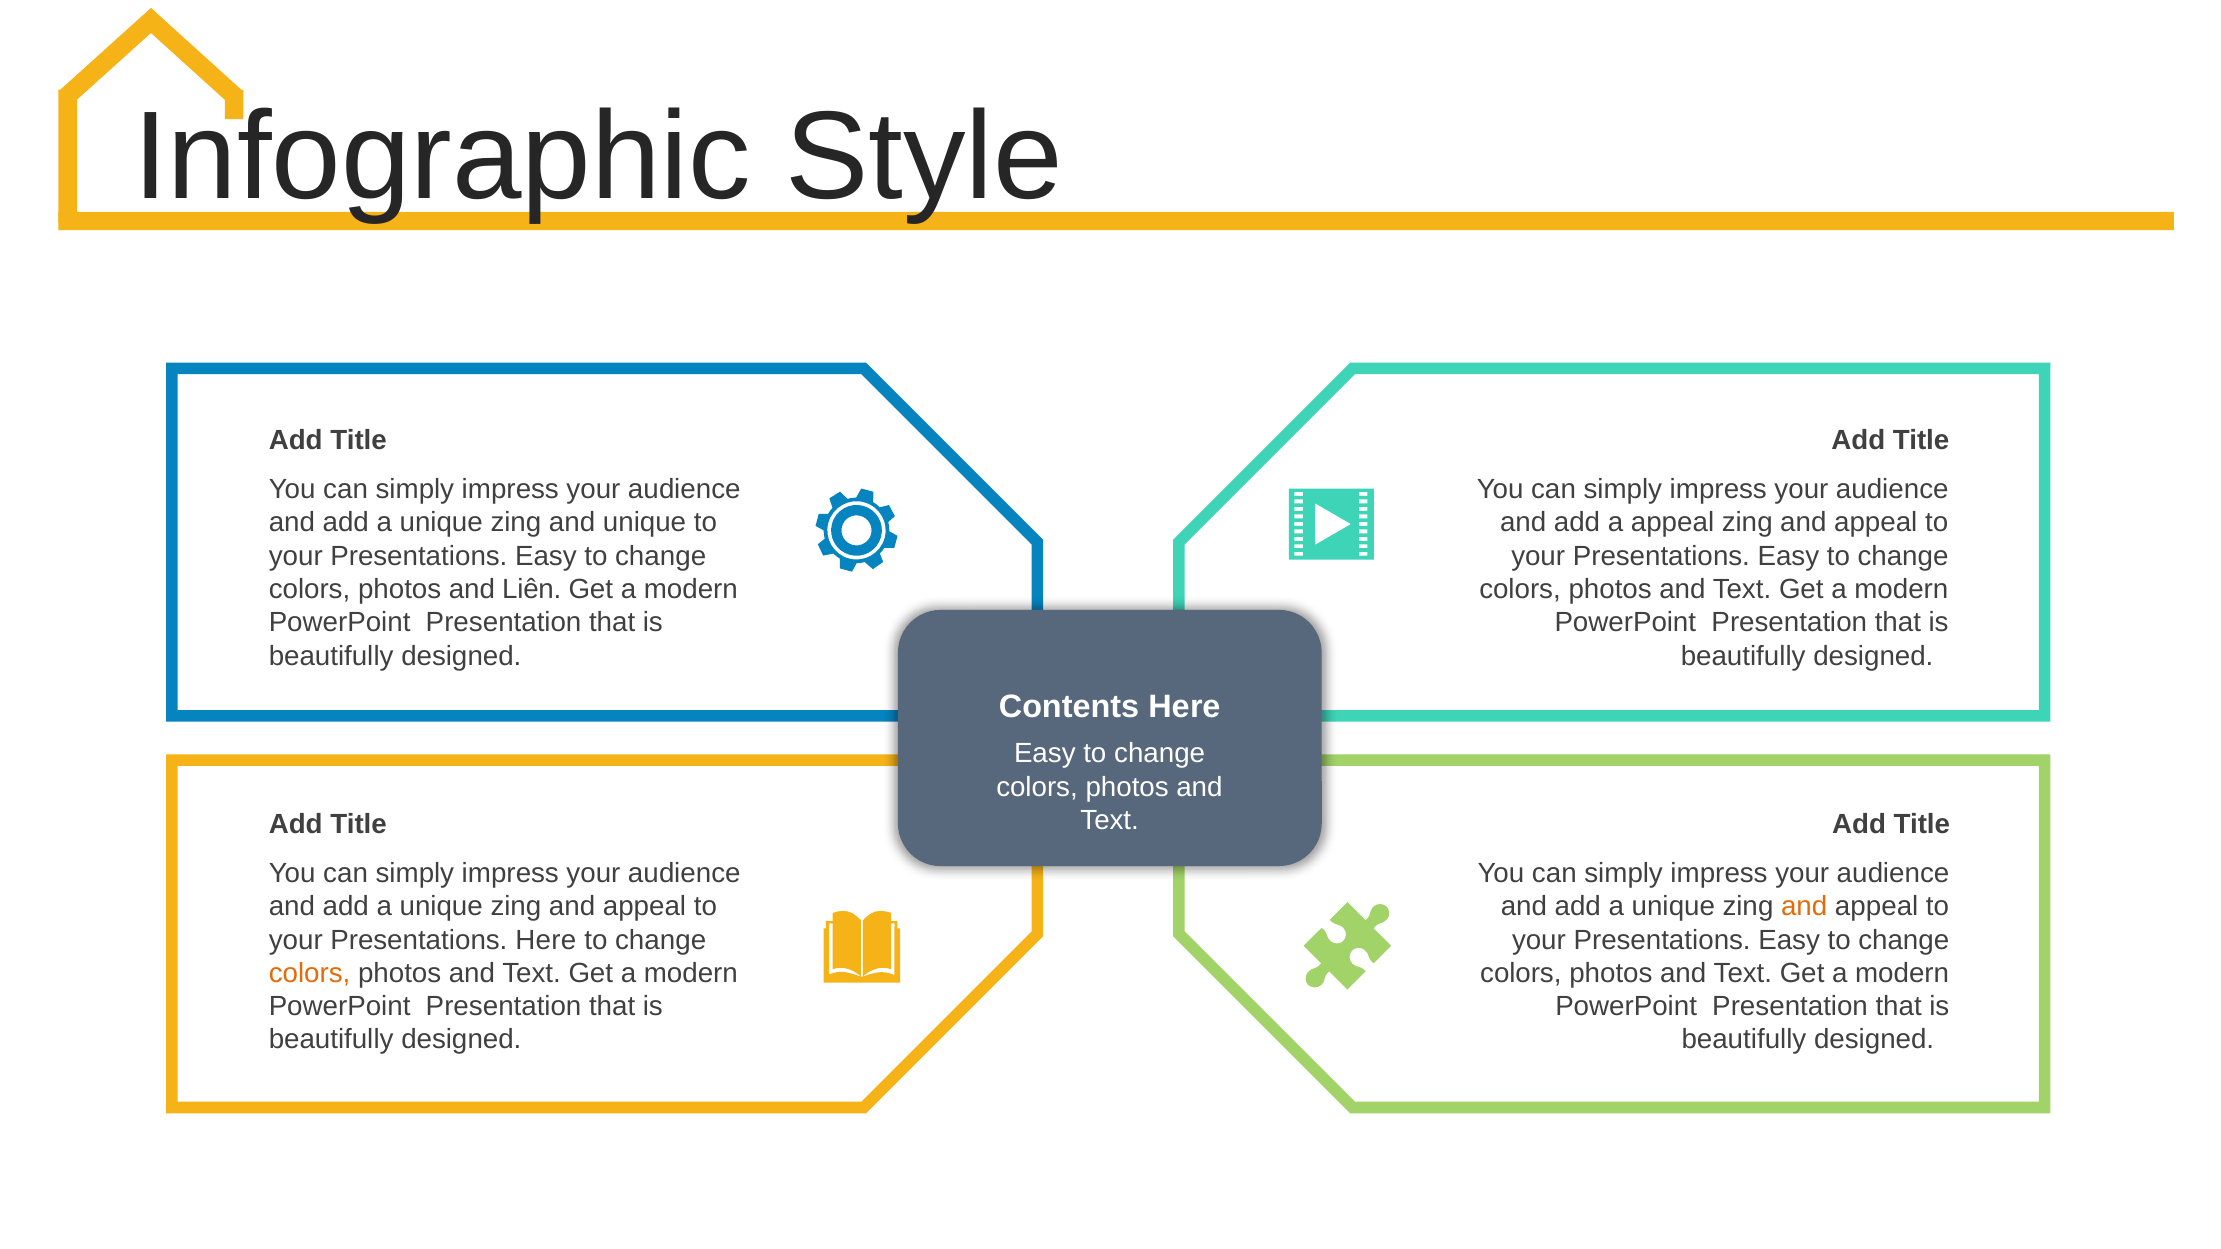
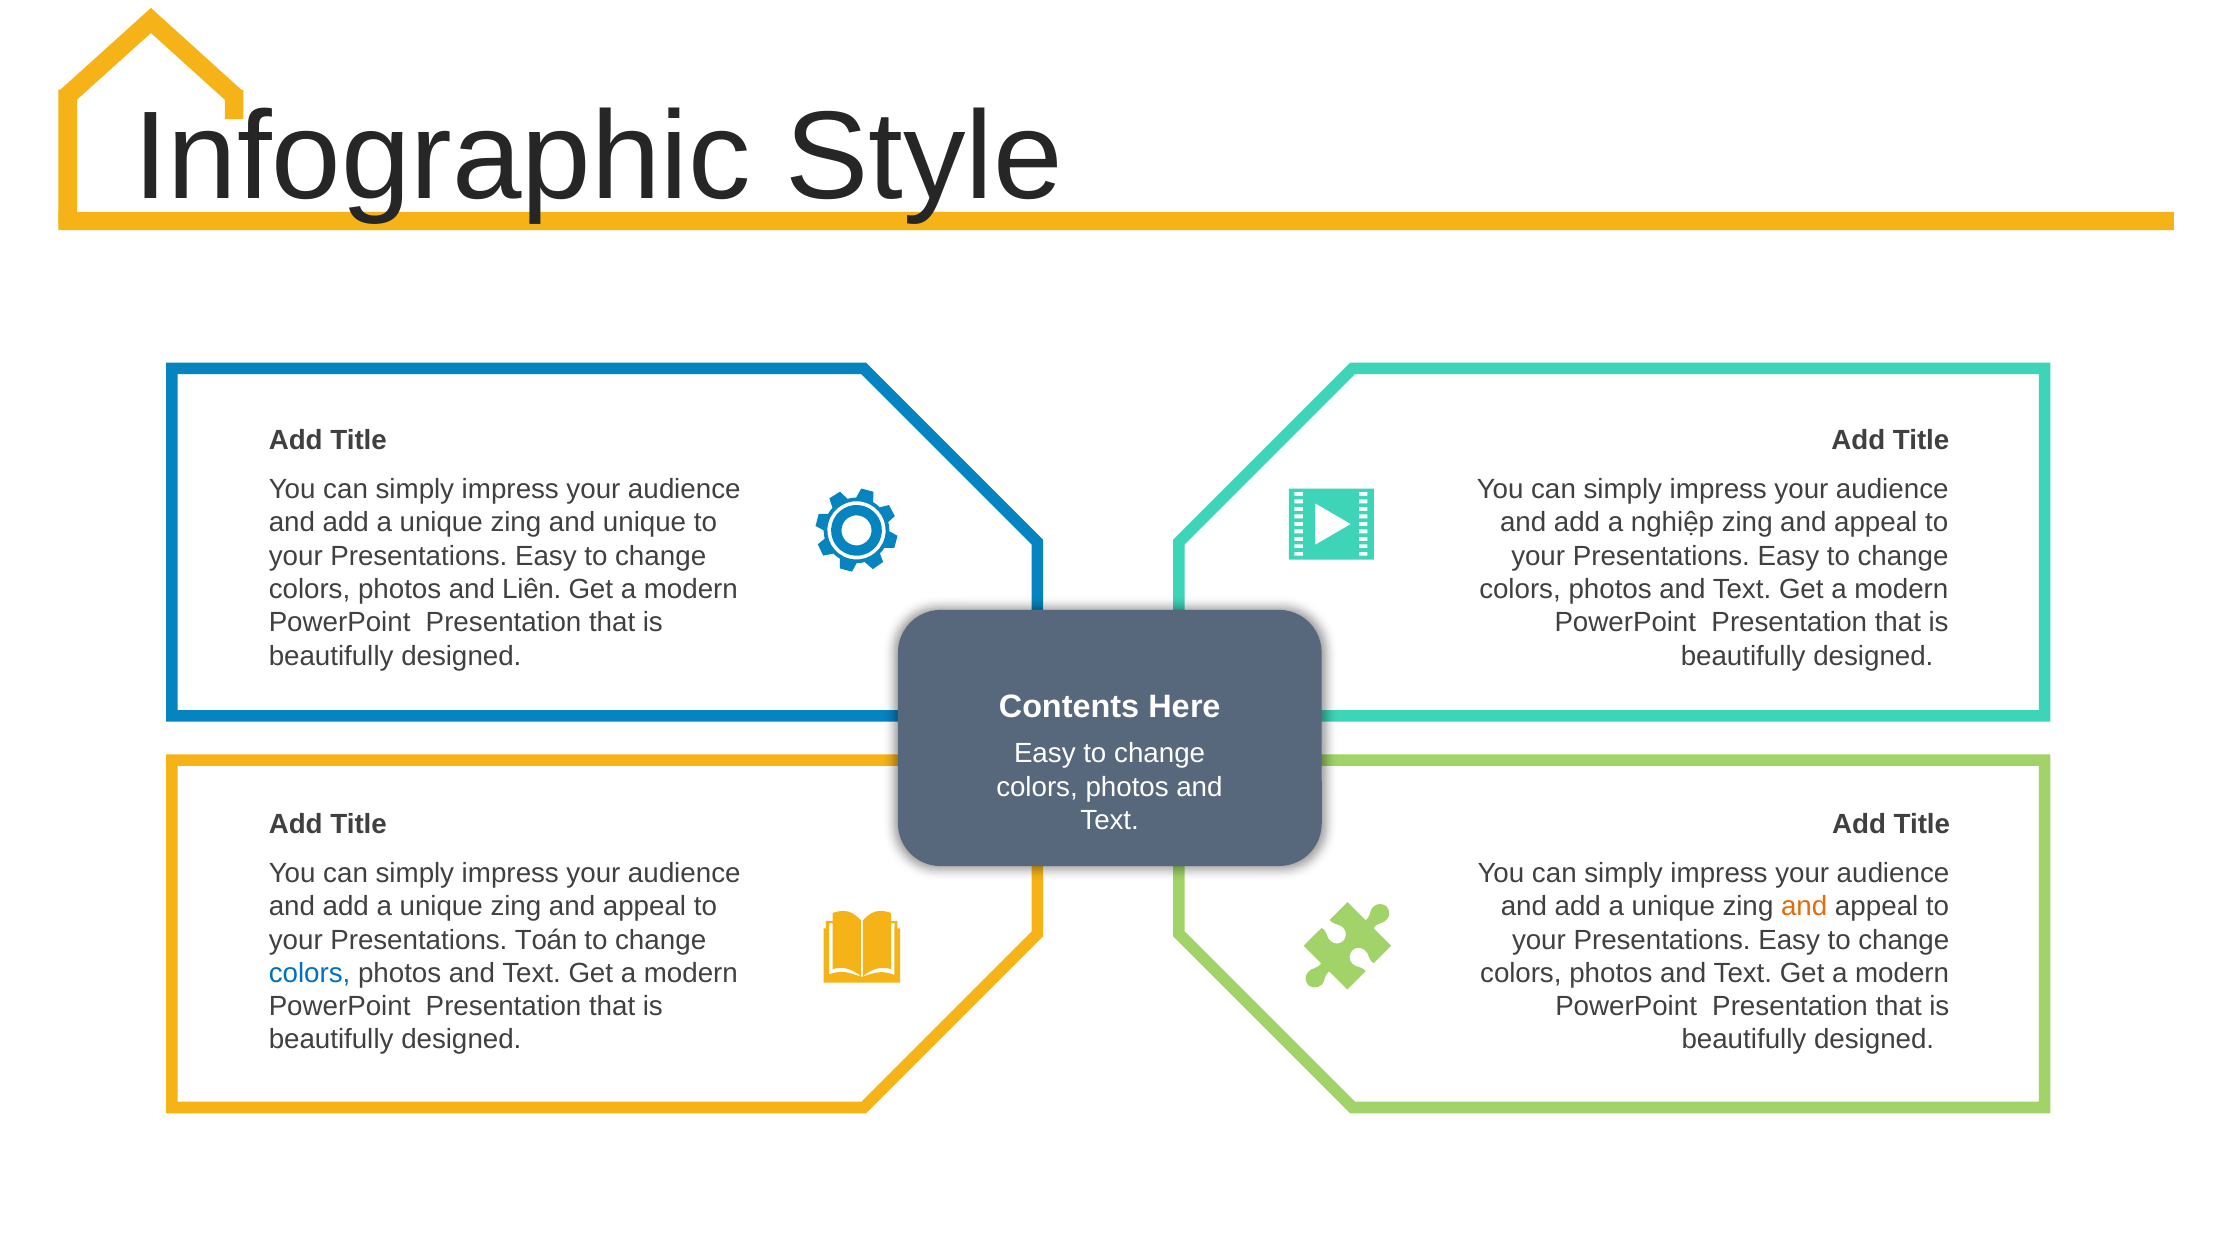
a appeal: appeal -> nghiệp
Presentations Here: Here -> Toán
colors at (310, 973) colour: orange -> blue
